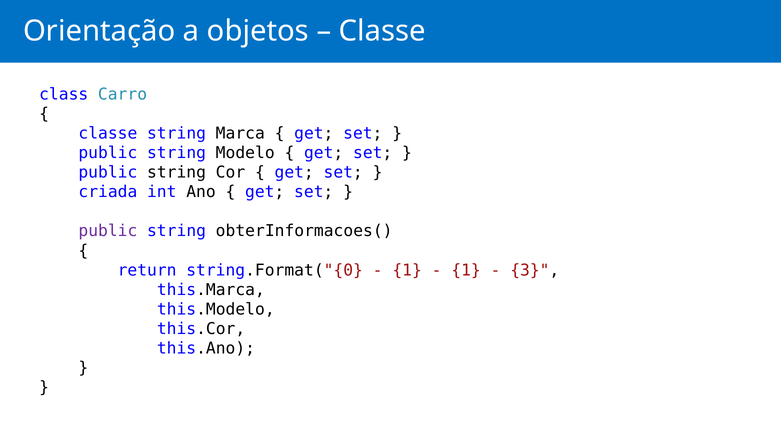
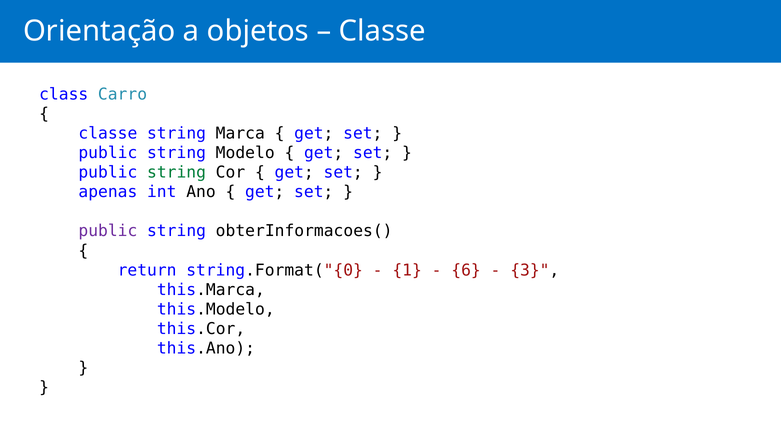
string at (177, 173) colour: black -> green
criada: criada -> apenas
1 at (466, 270): 1 -> 6
